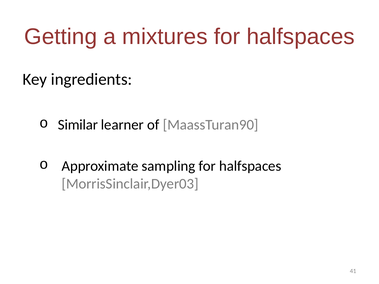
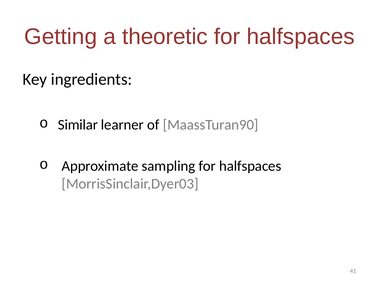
mixtures: mixtures -> theoretic
